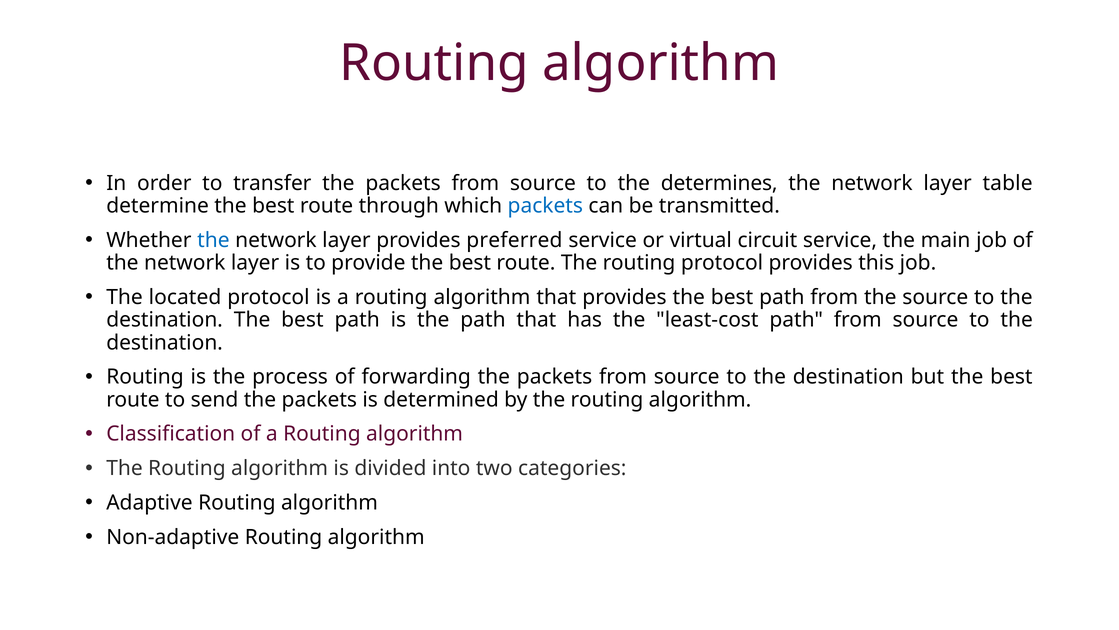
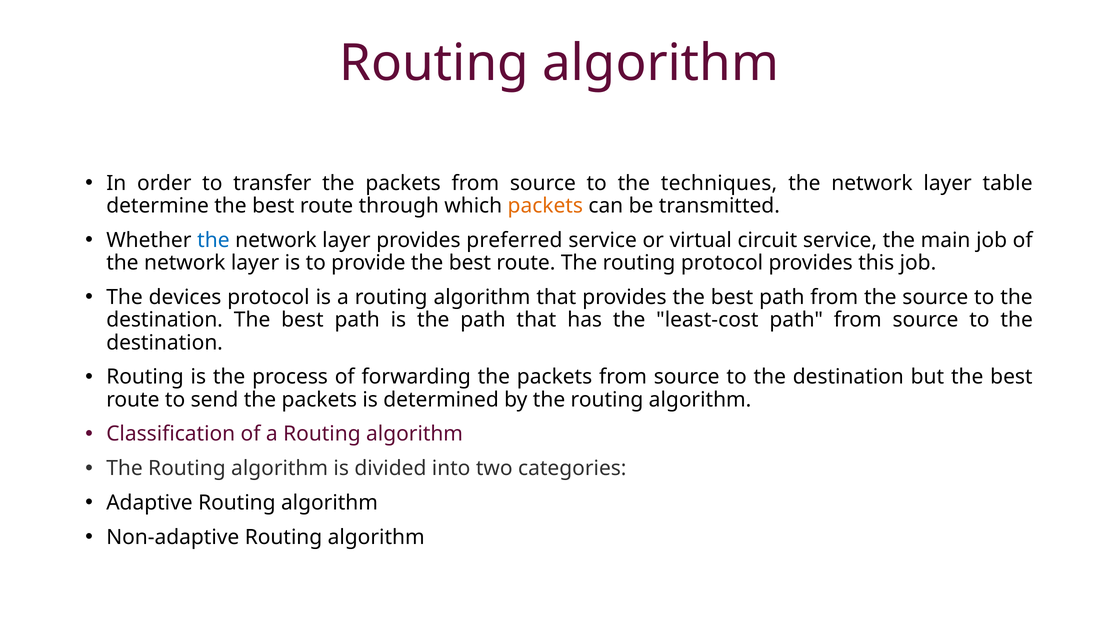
determines: determines -> techniques
packets at (545, 206) colour: blue -> orange
located: located -> devices
